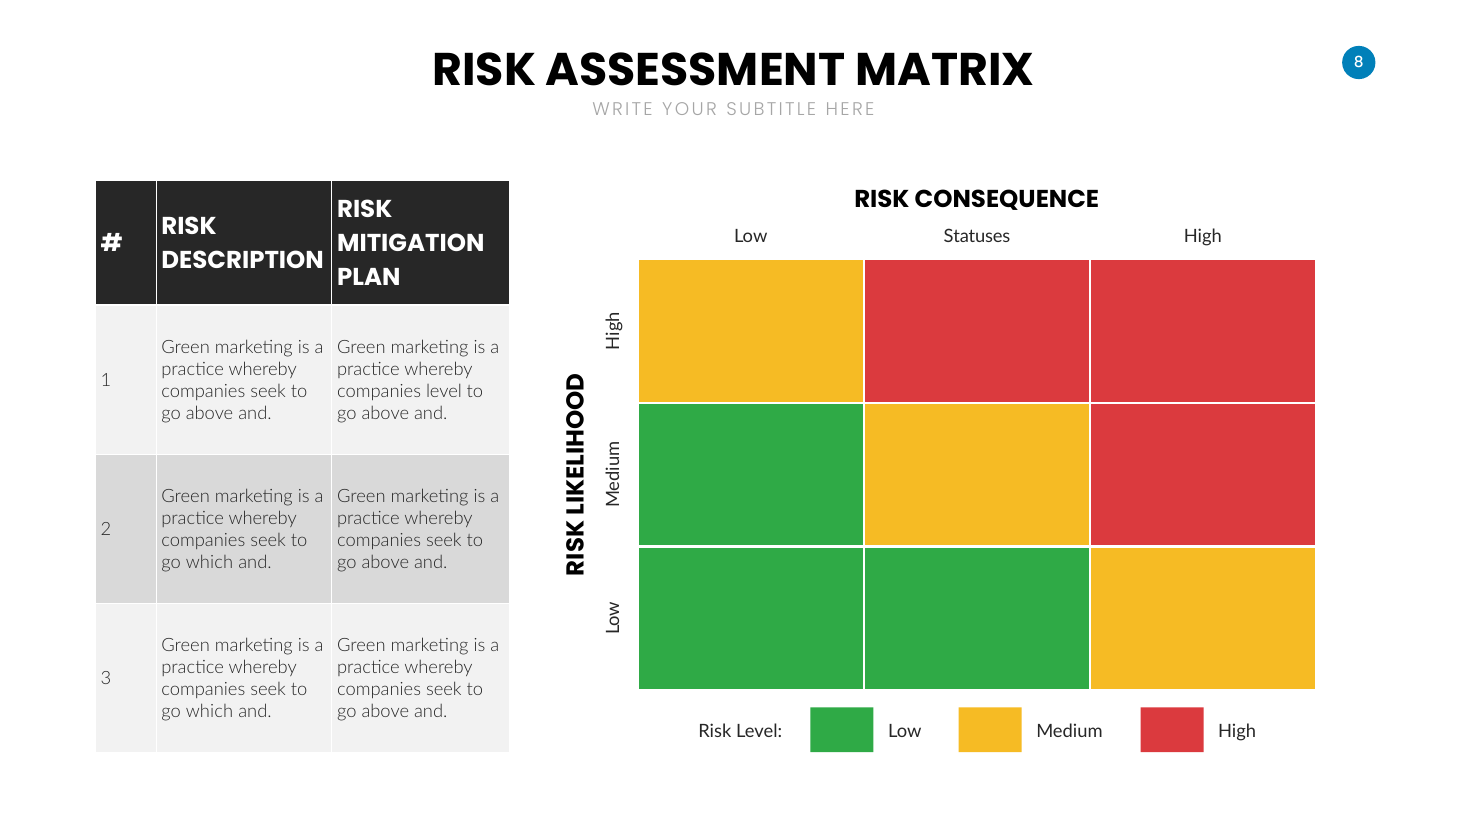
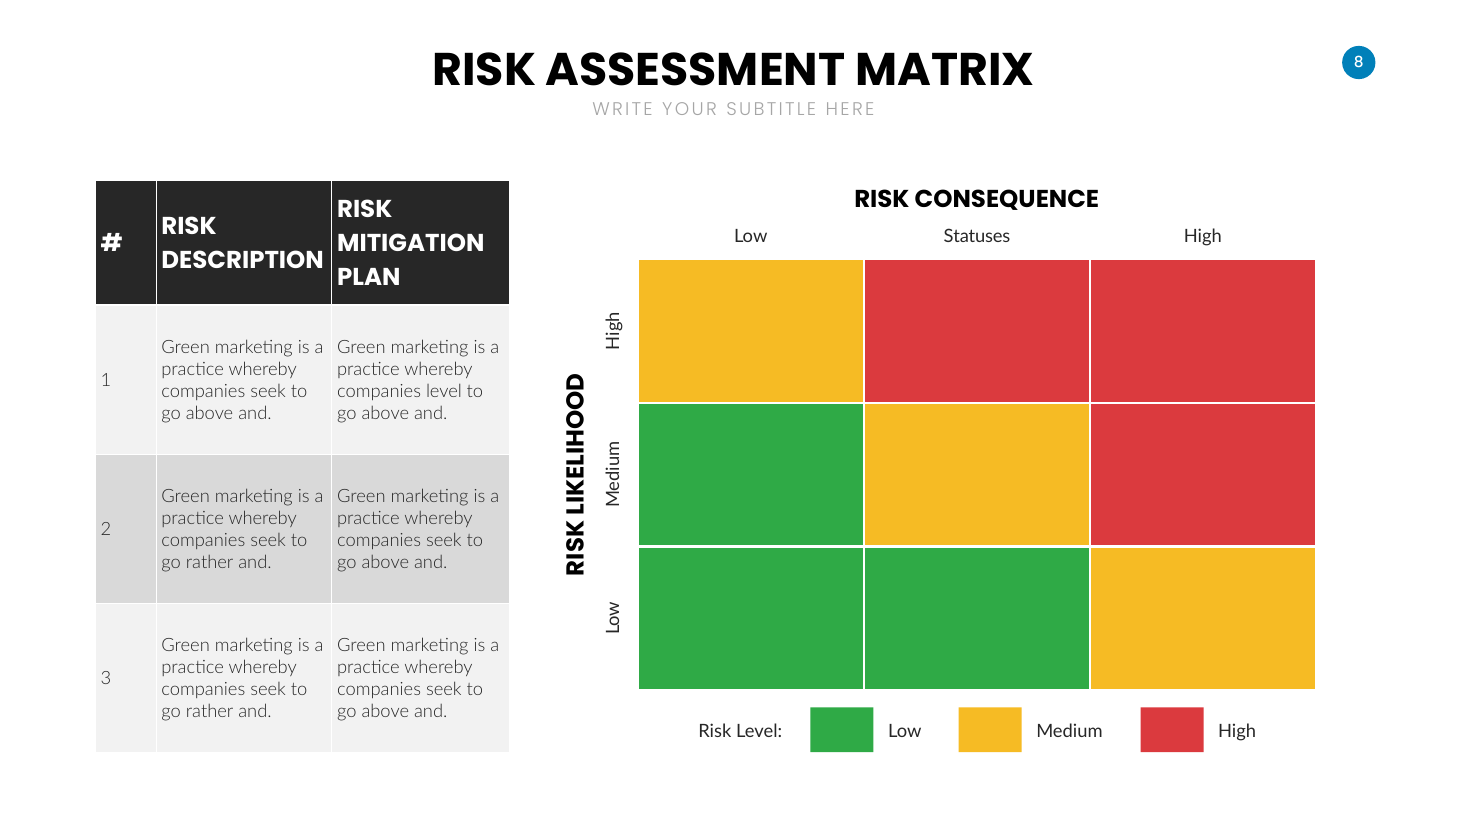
which at (209, 563): which -> rather
which at (209, 712): which -> rather
